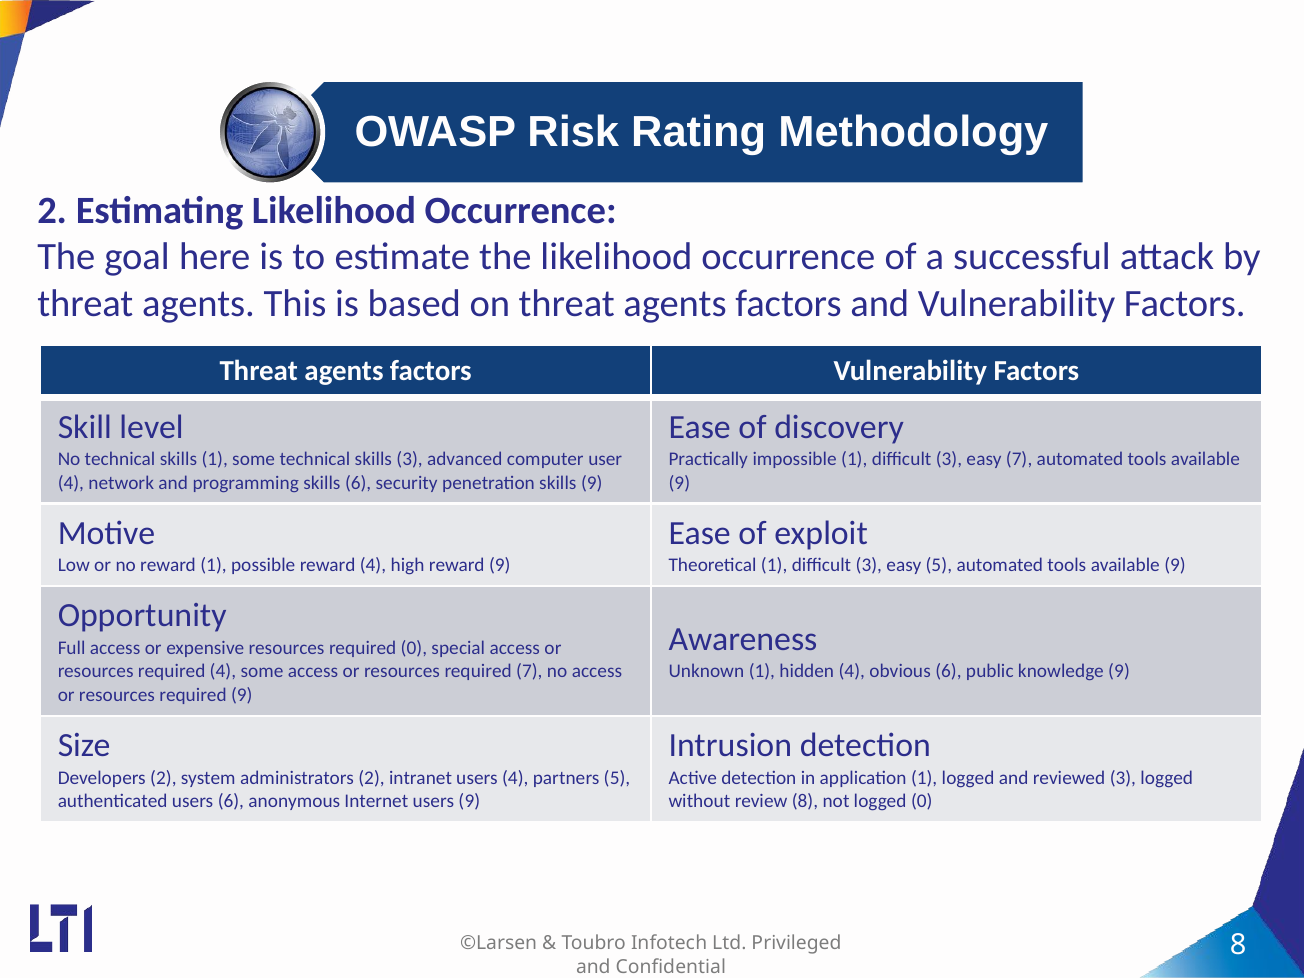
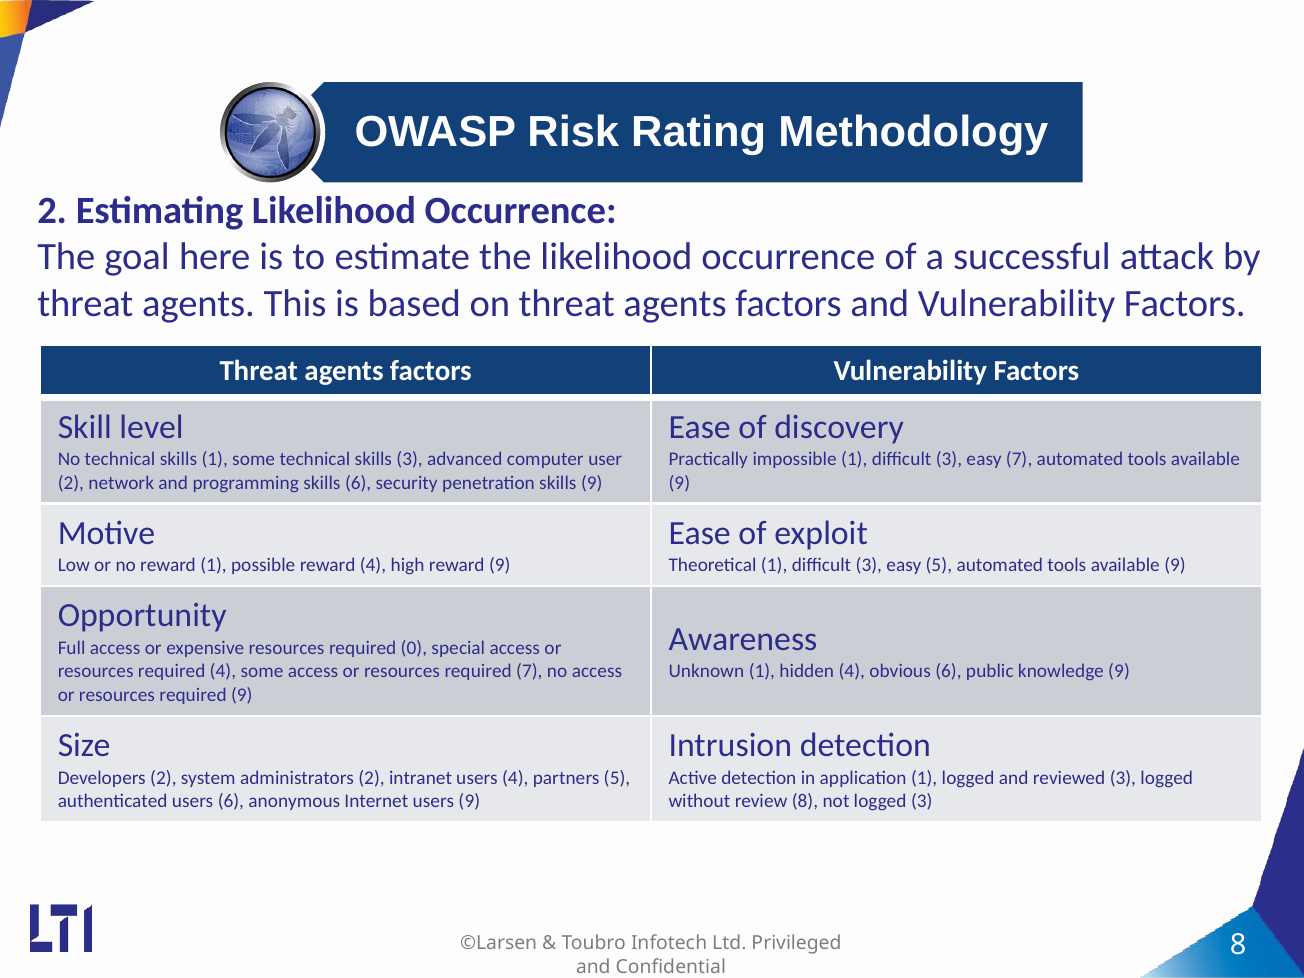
4 at (71, 483): 4 -> 2
logged 0: 0 -> 3
